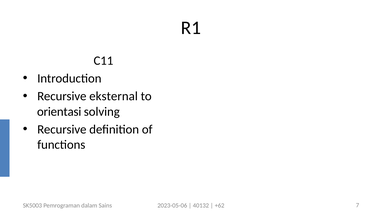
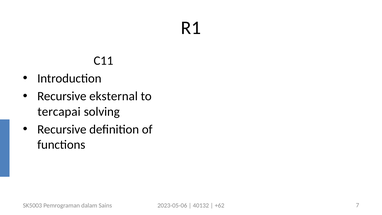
orientasi: orientasi -> tercapai
